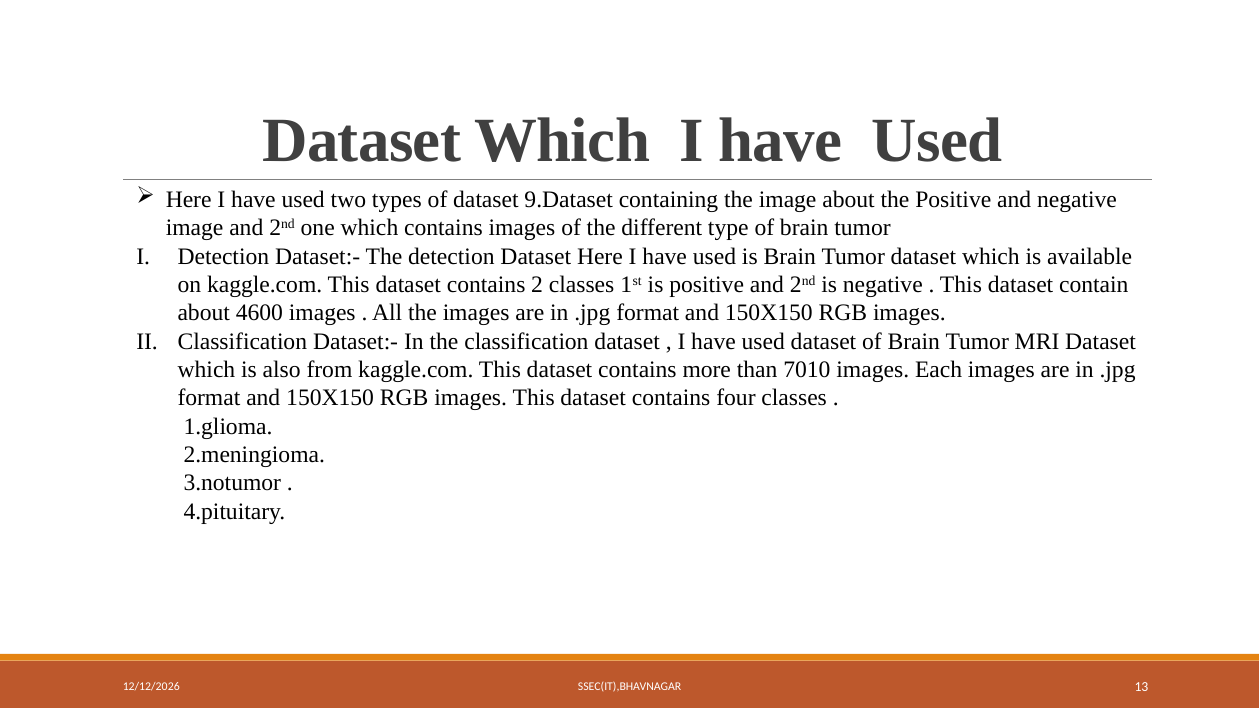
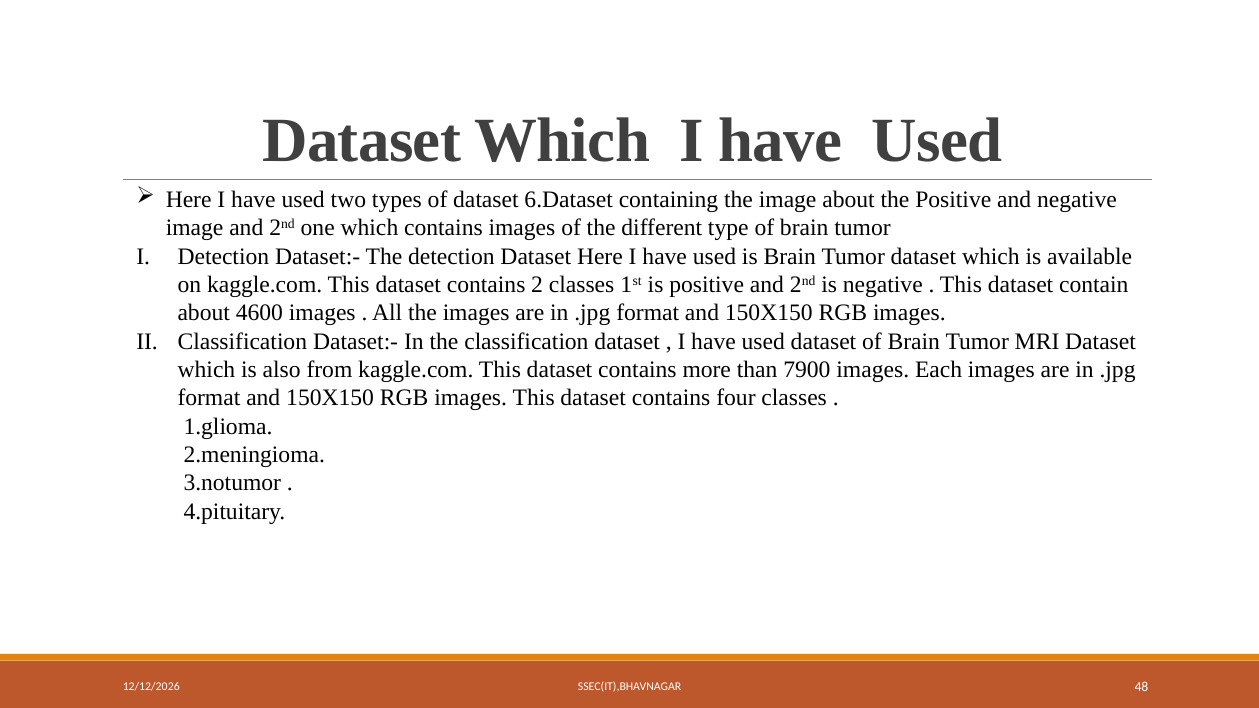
9.Dataset: 9.Dataset -> 6.Dataset
7010: 7010 -> 7900
13: 13 -> 48
